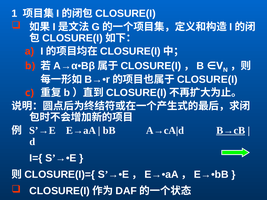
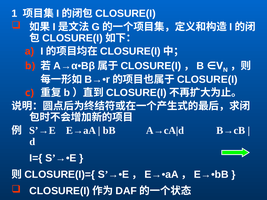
B→cB underline: present -> none
